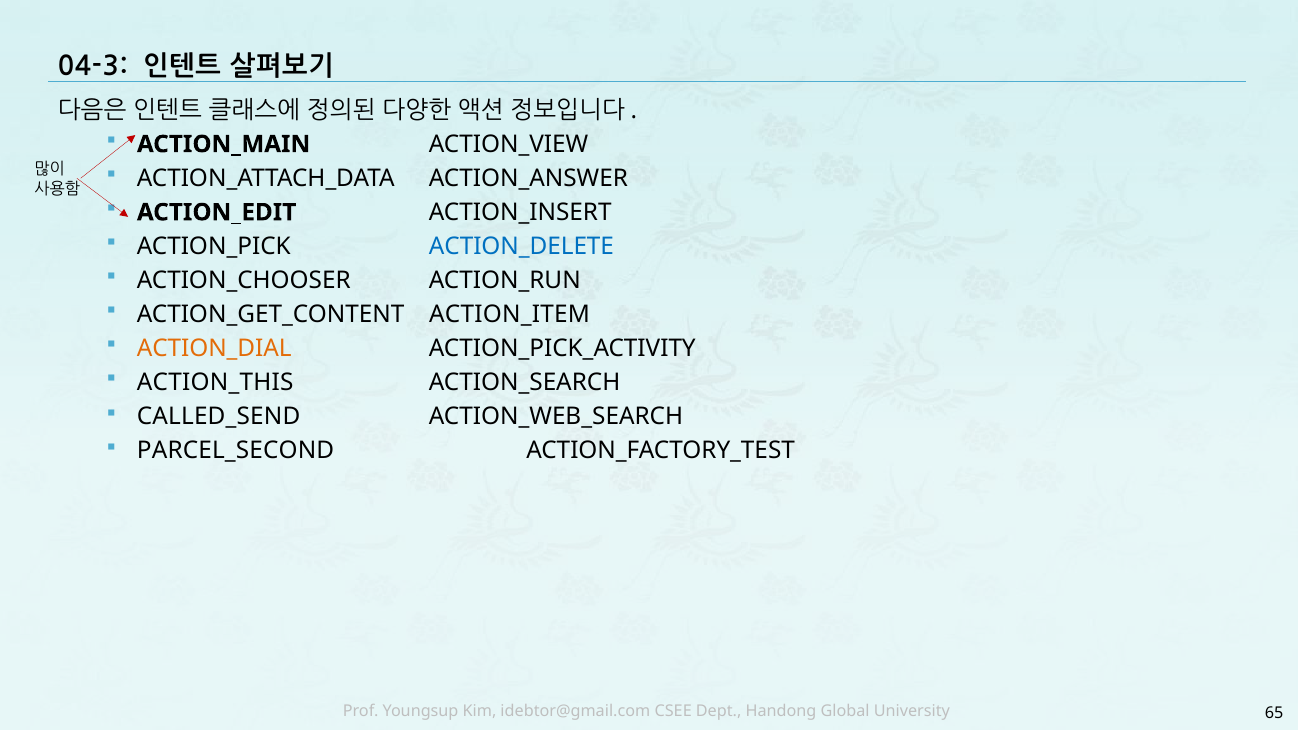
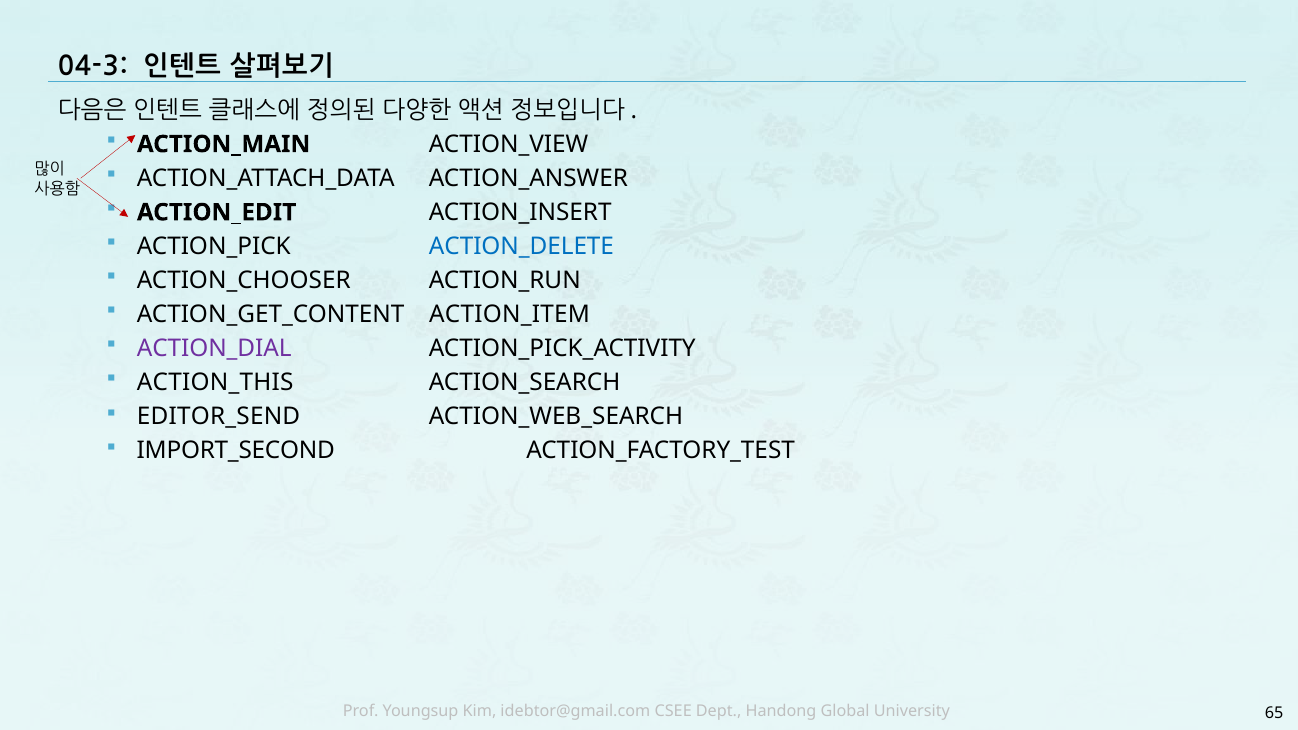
ACTION_DIAL colour: orange -> purple
CALLED_SEND: CALLED_SEND -> EDITOR_SEND
PARCEL_SECOND: PARCEL_SECOND -> IMPORT_SECOND
